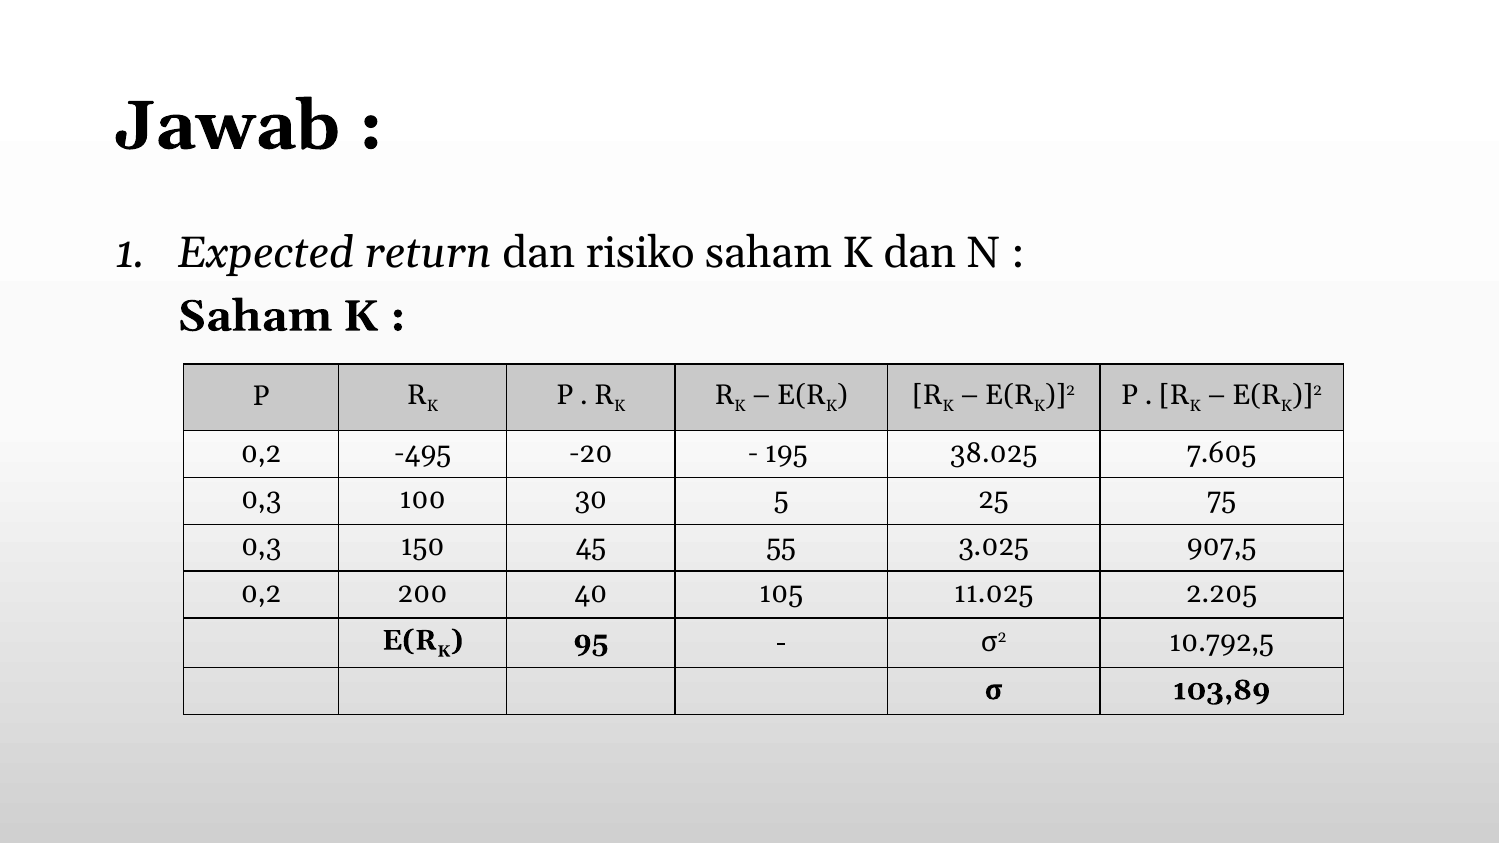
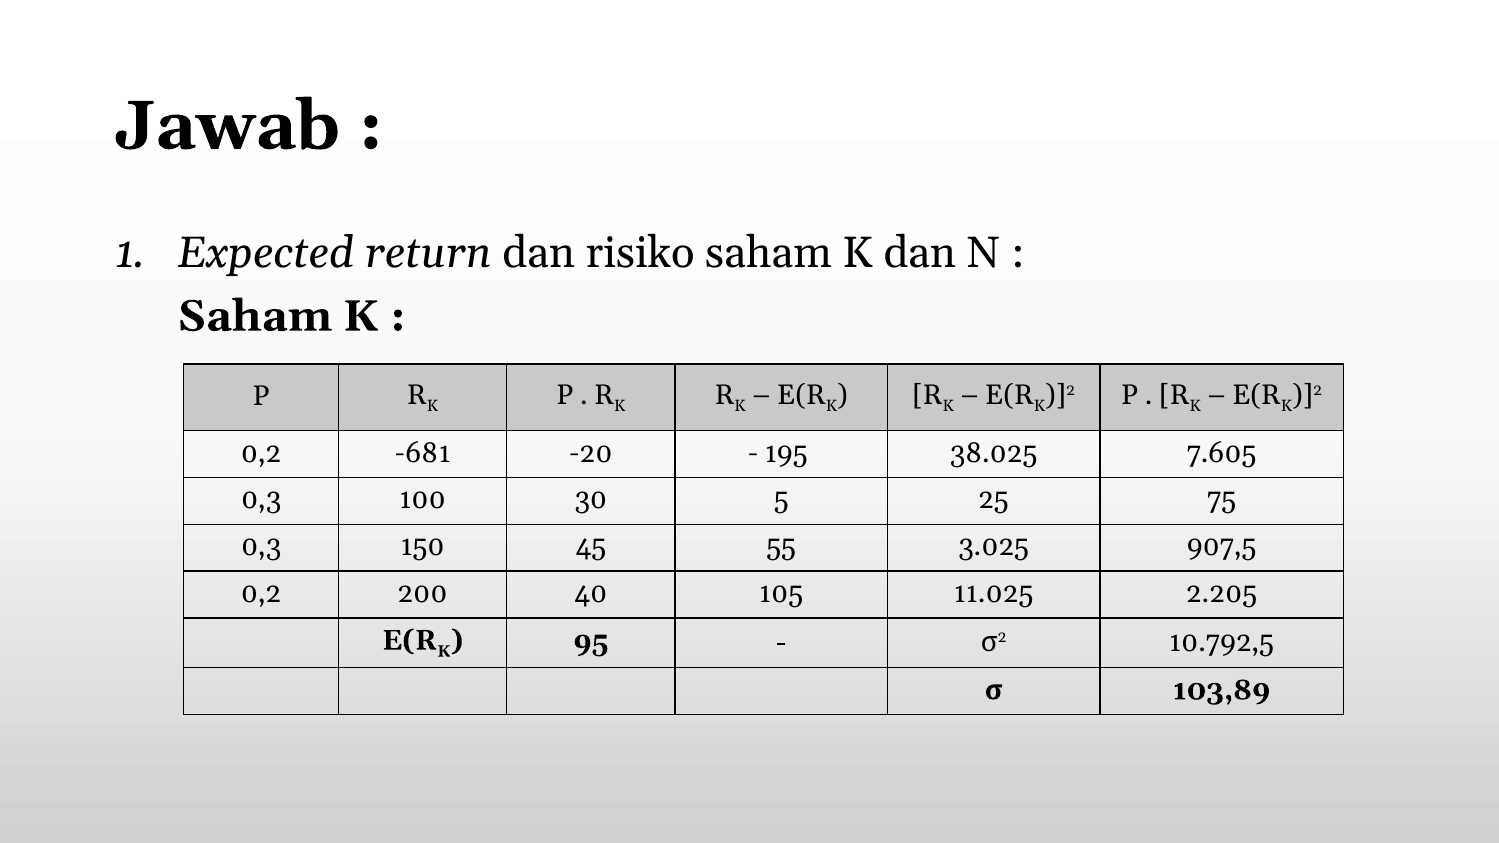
-495: -495 -> -681
